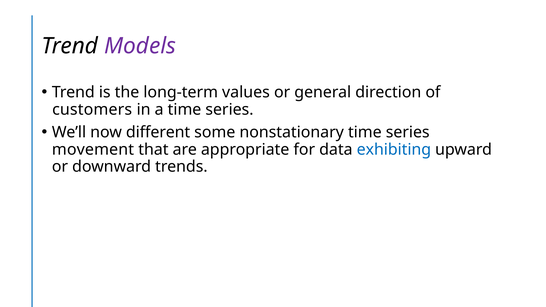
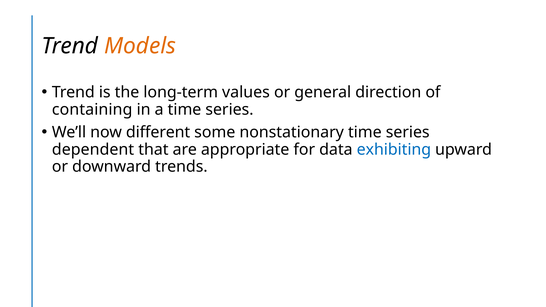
Models colour: purple -> orange
customers: customers -> containing
movement: movement -> dependent
